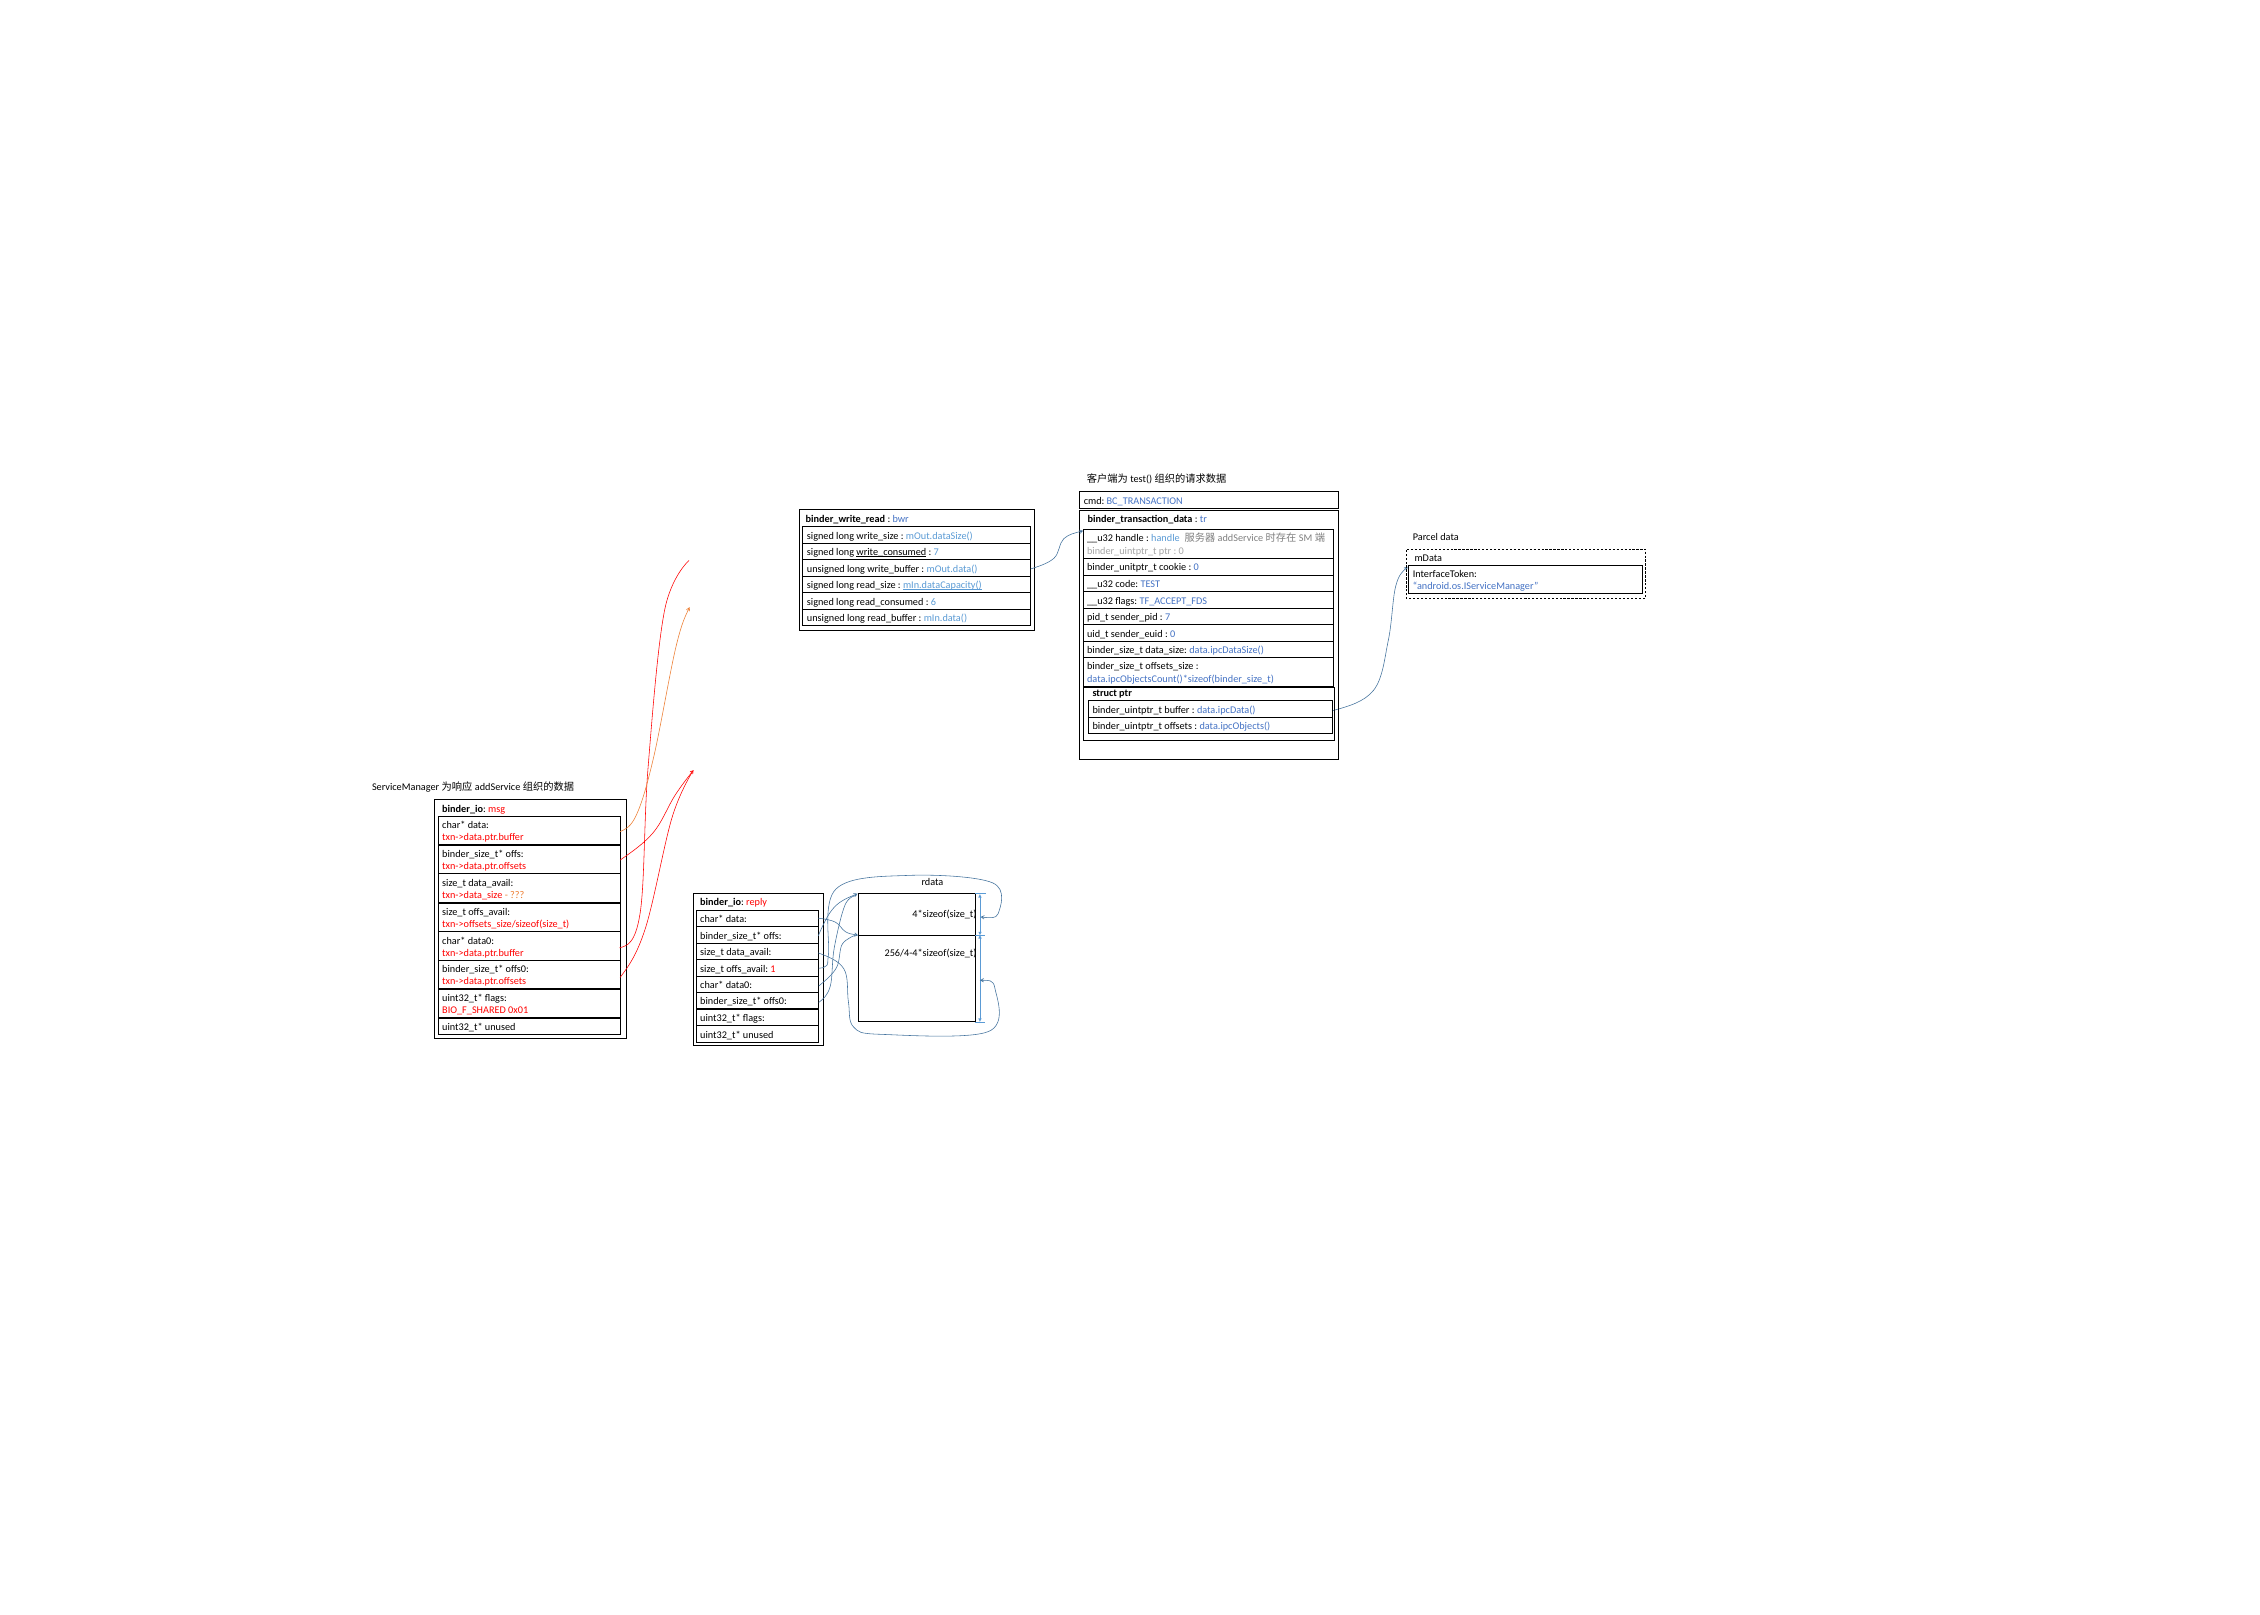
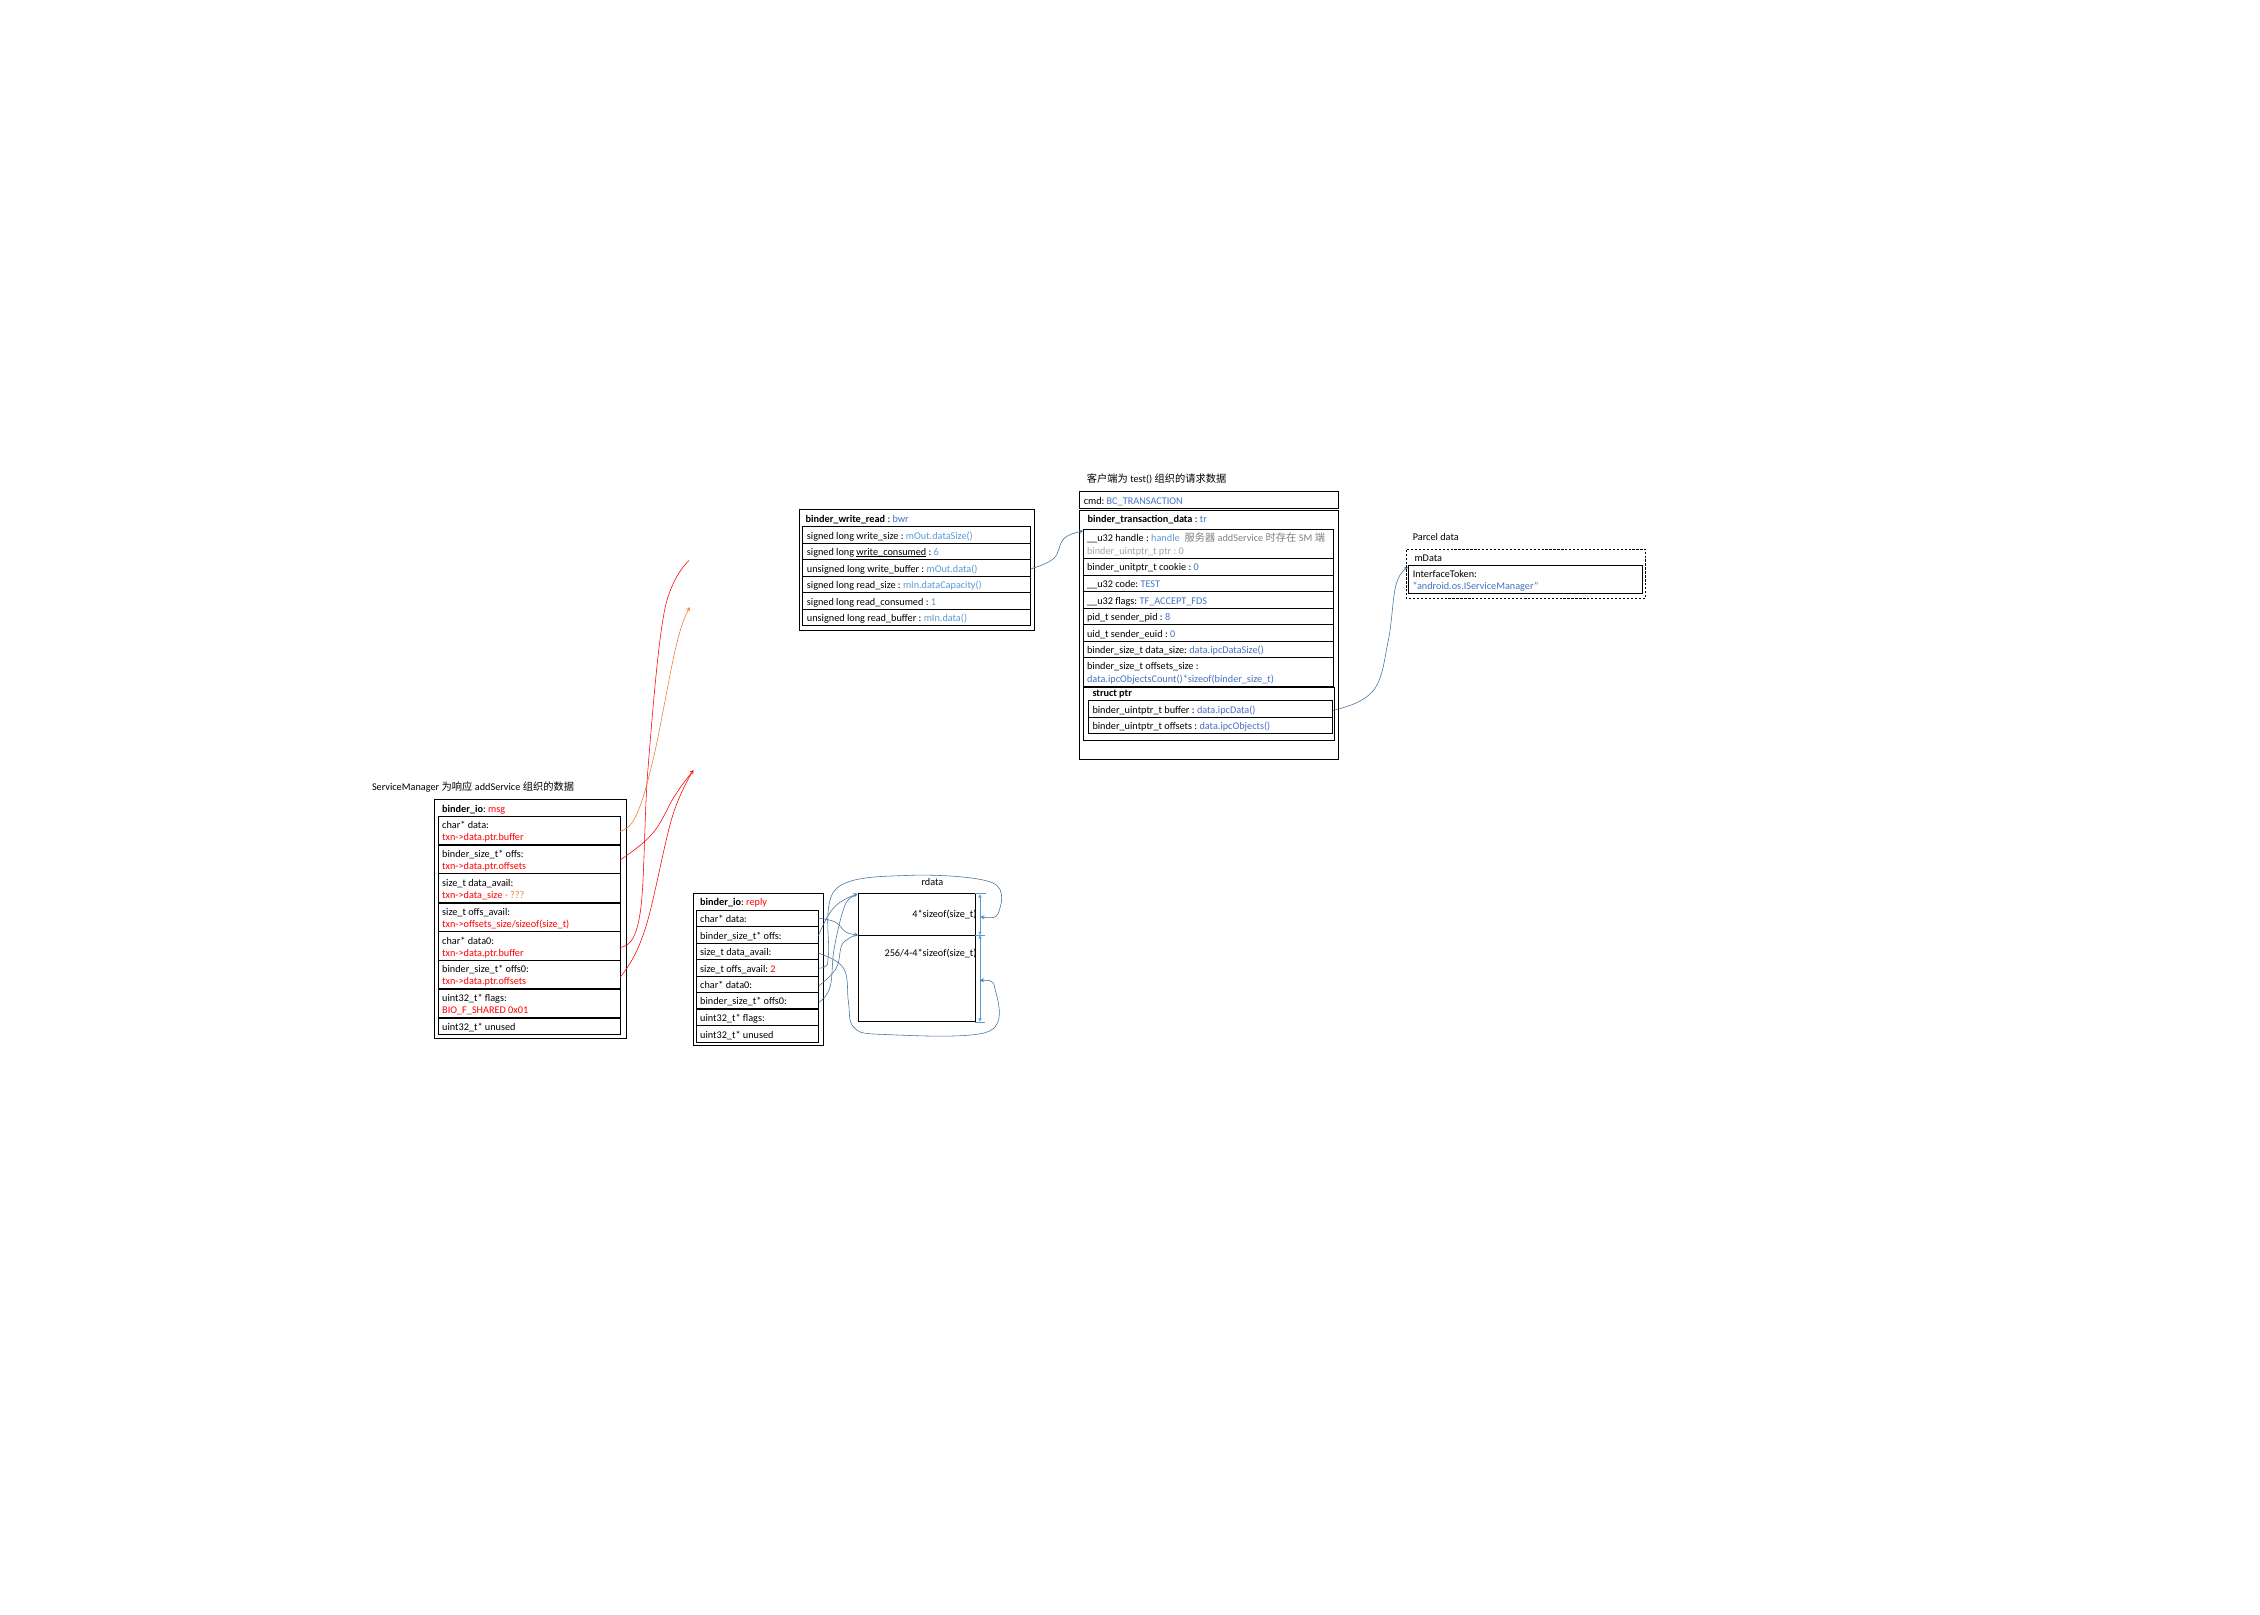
7 at (936, 552): 7 -> 6
mIn.dataCapacity( underline: present -> none
6: 6 -> 1
7 at (1168, 617): 7 -> 8
1: 1 -> 2
